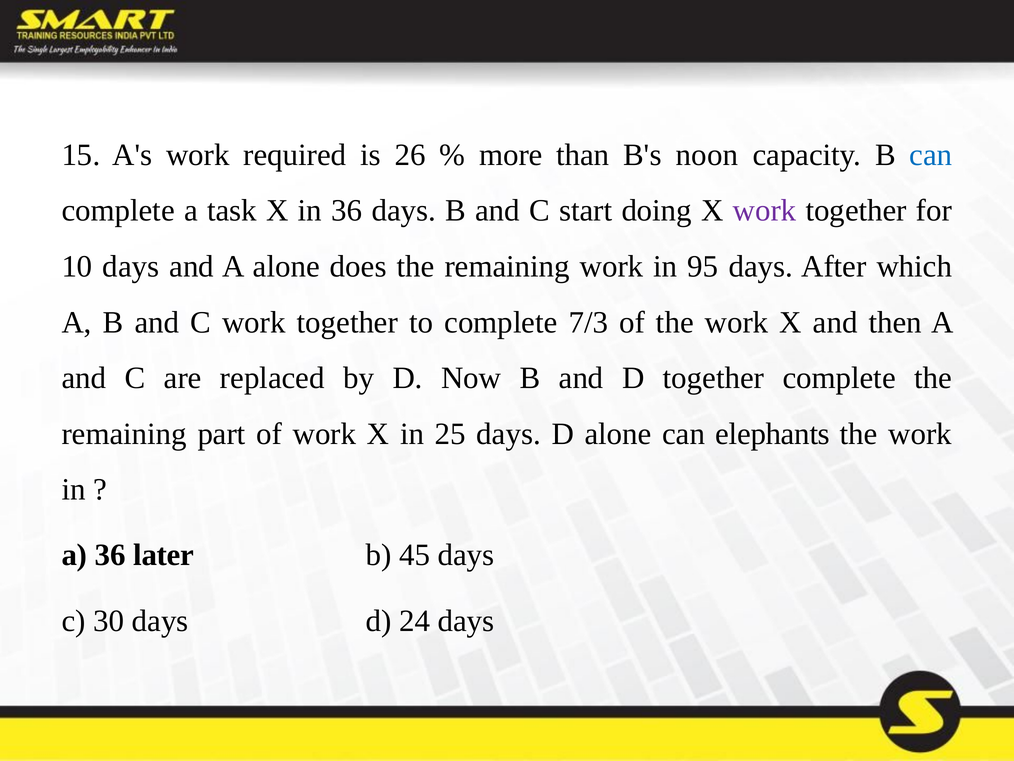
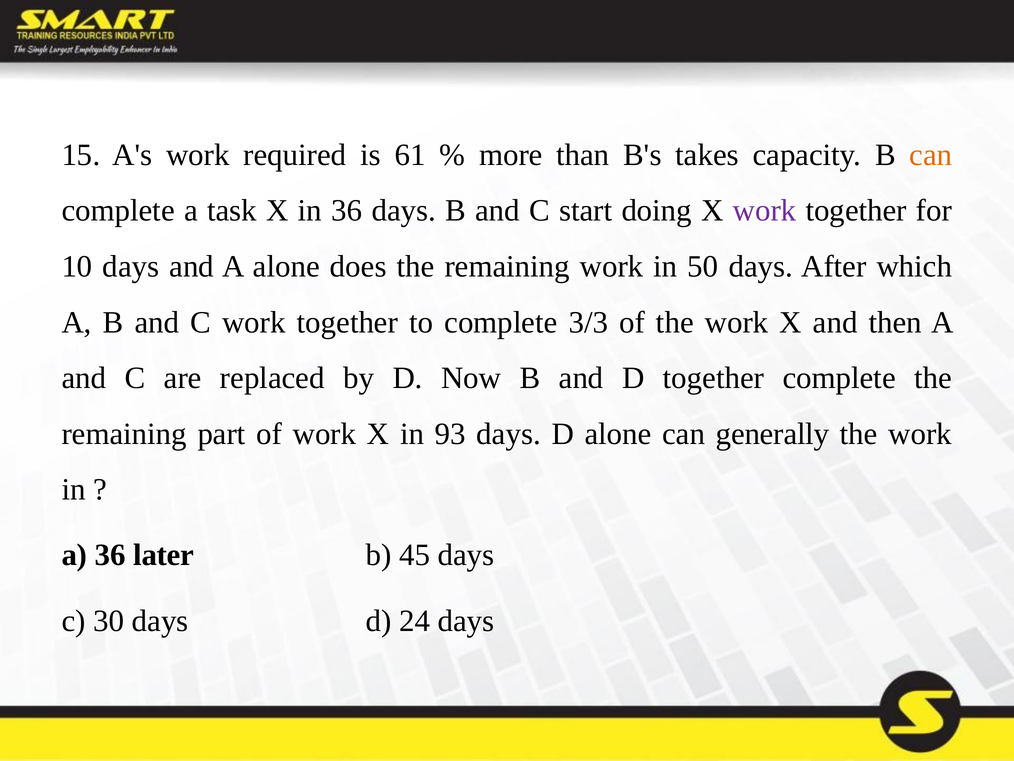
26: 26 -> 61
noon: noon -> takes
can at (931, 155) colour: blue -> orange
95: 95 -> 50
7/3: 7/3 -> 3/3
25: 25 -> 93
elephants: elephants -> generally
